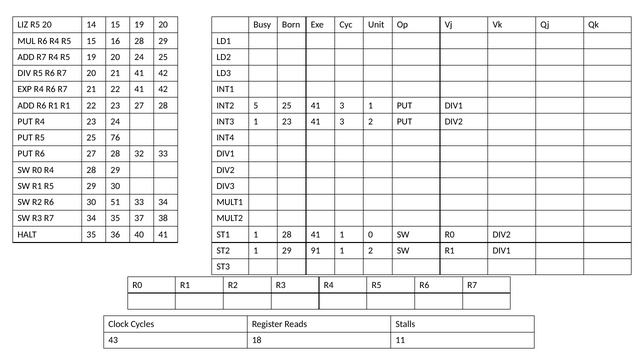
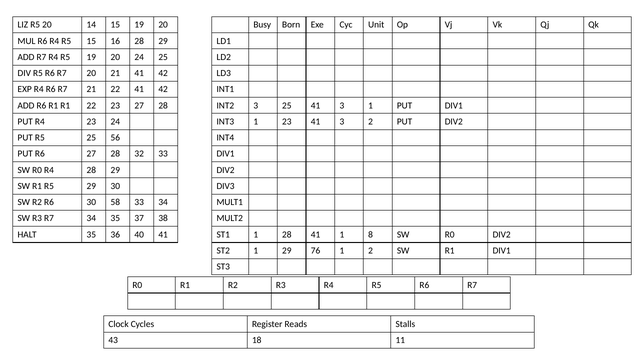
INT2 5: 5 -> 3
76: 76 -> 56
51: 51 -> 58
0: 0 -> 8
91: 91 -> 76
